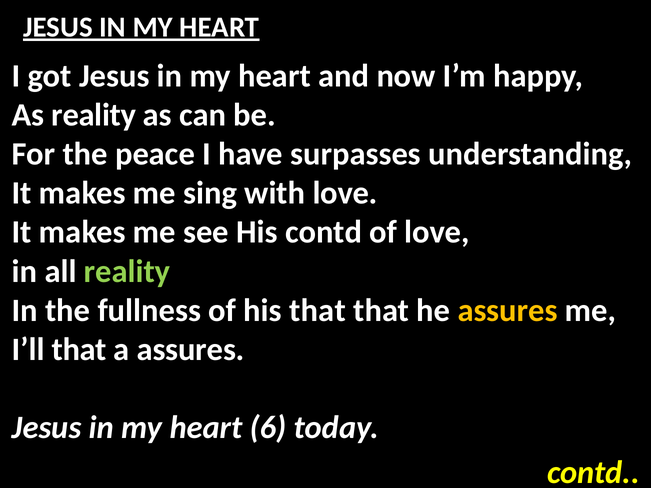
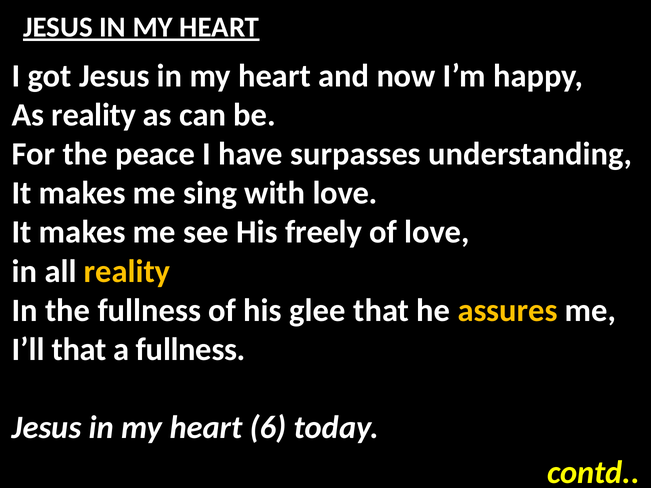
His contd: contd -> freely
reality at (127, 271) colour: light green -> yellow
his that: that -> glee
a assures: assures -> fullness
